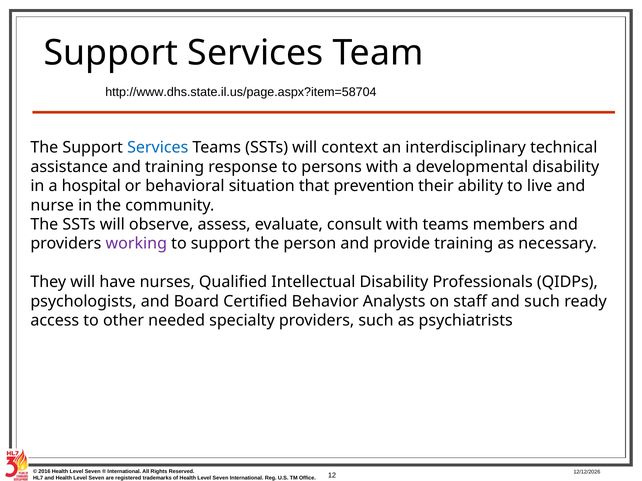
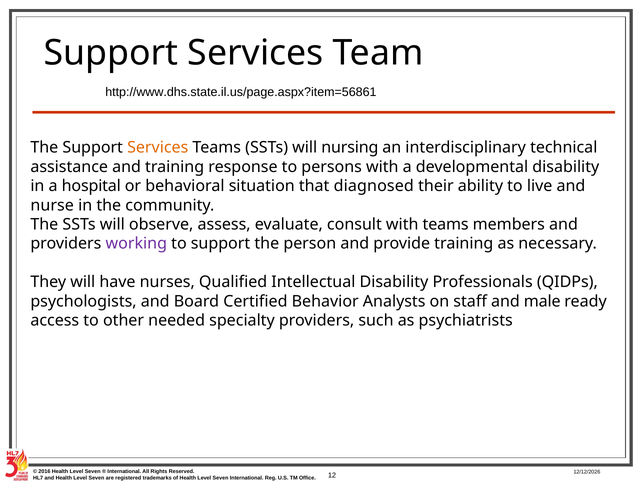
http://www.dhs.state.il.us/page.aspx?item=58704: http://www.dhs.state.il.us/page.aspx?item=58704 -> http://www.dhs.state.il.us/page.aspx?item=56861
Services at (158, 148) colour: blue -> orange
context: context -> nursing
prevention: prevention -> diagnosed
and such: such -> male
